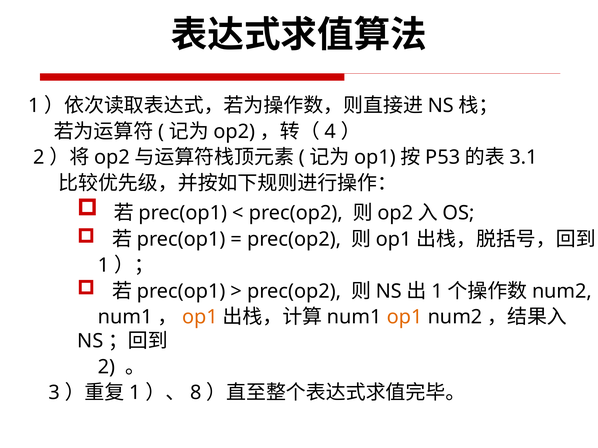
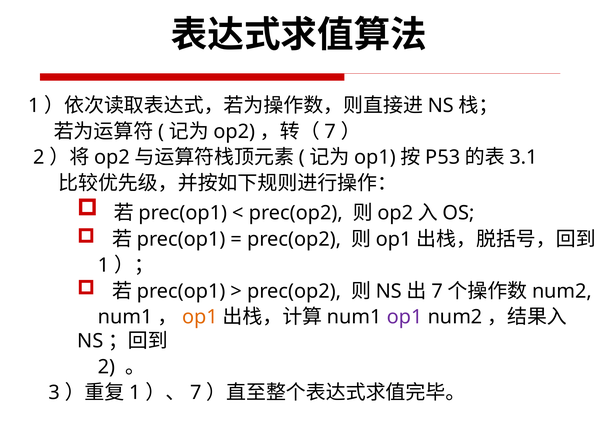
4 at (330, 132): 4 -> 7
1 at (437, 291): 1 -> 7
op1 at (405, 317) colour: orange -> purple
8 at (196, 393): 8 -> 7
